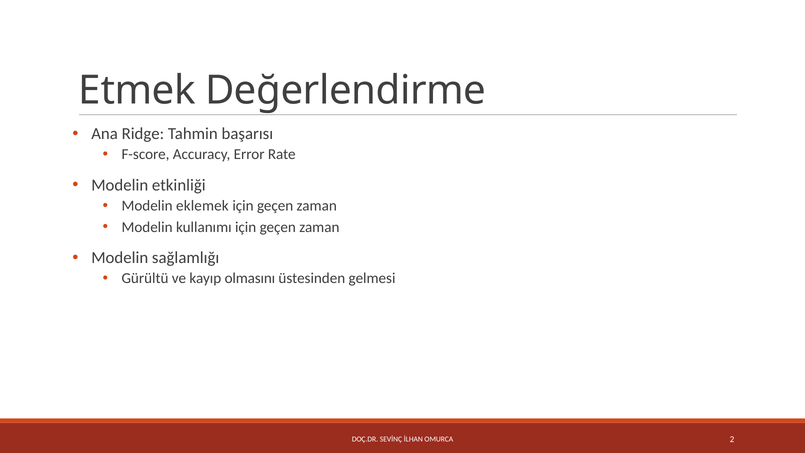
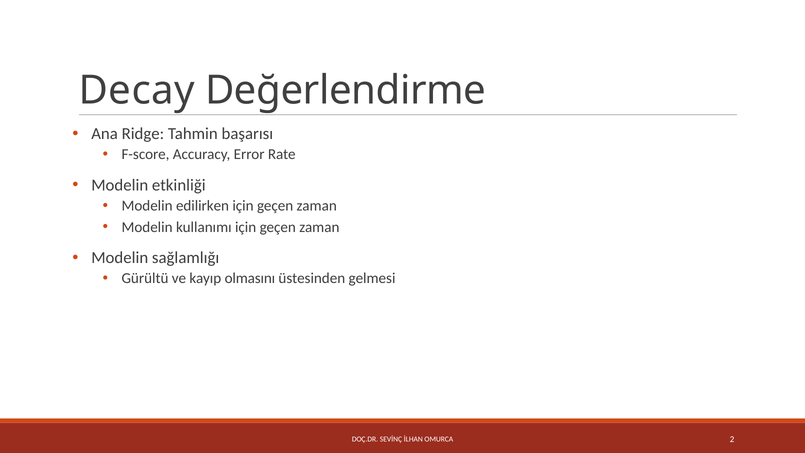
Etmek: Etmek -> Decay
eklemek: eklemek -> edilirken
